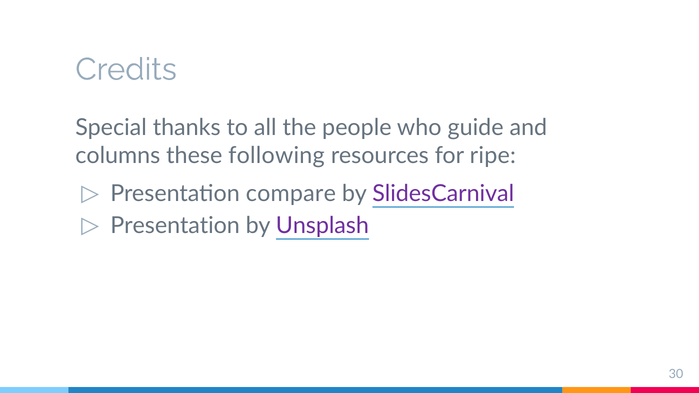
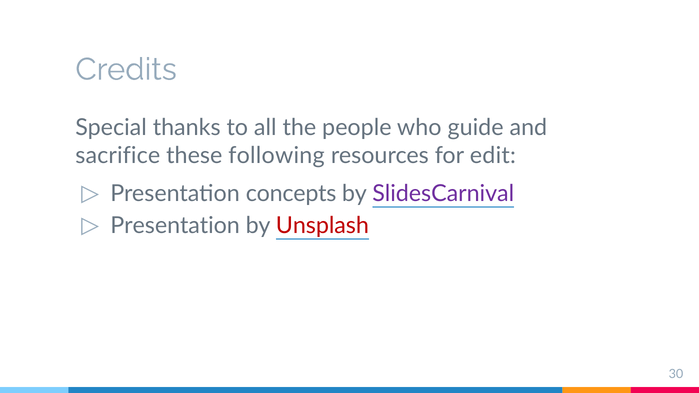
columns: columns -> sacrifice
ripe: ripe -> edit
compare: compare -> concepts
Unsplash colour: purple -> red
